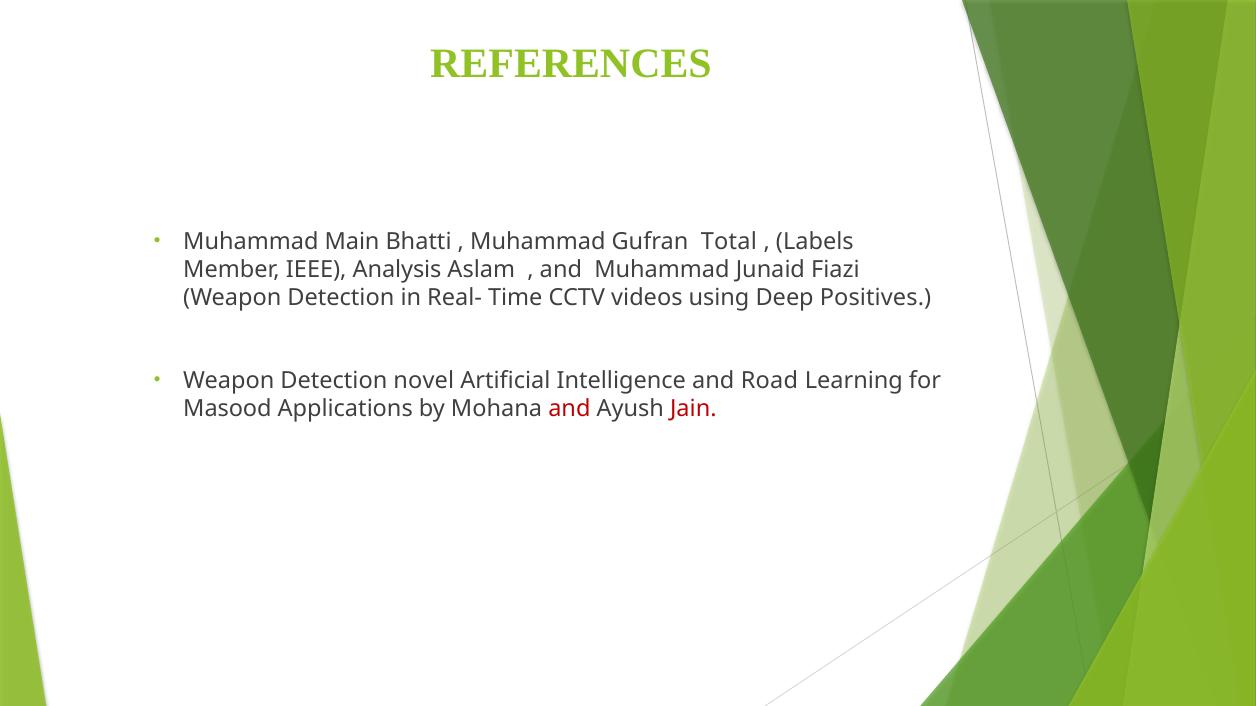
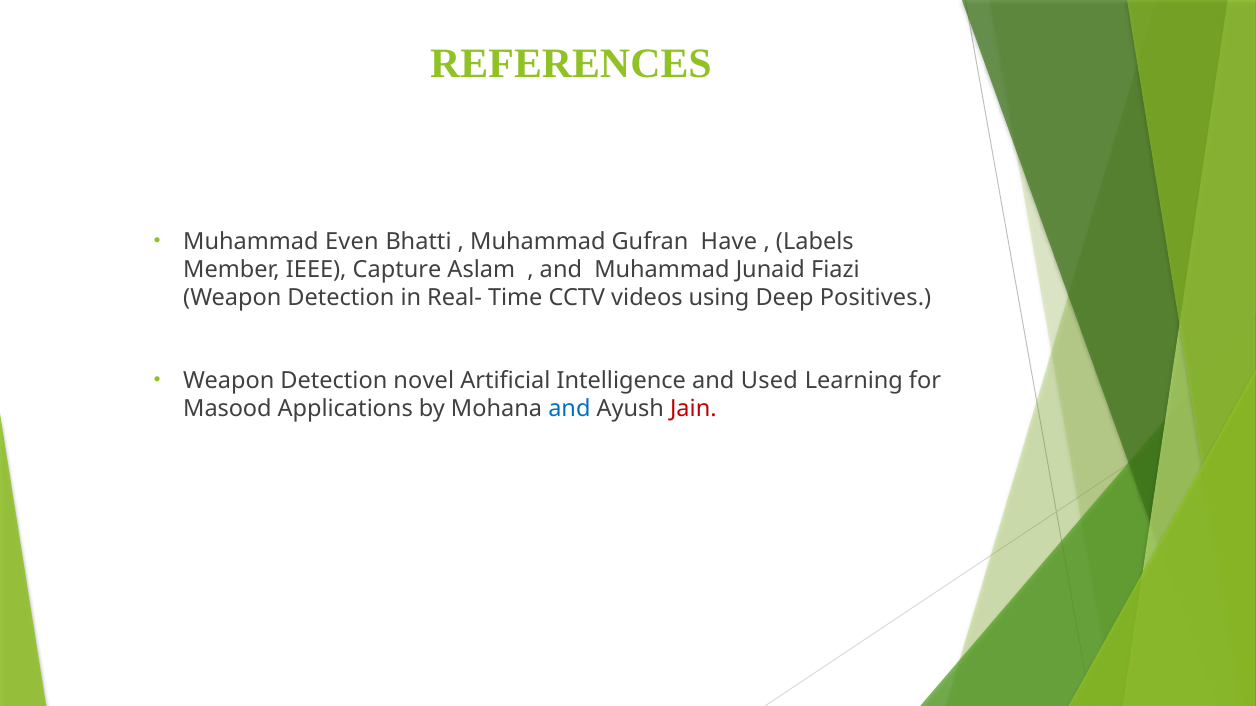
Main: Main -> Even
Total: Total -> Have
Analysis: Analysis -> Capture
Road: Road -> Used
and at (569, 409) colour: red -> blue
